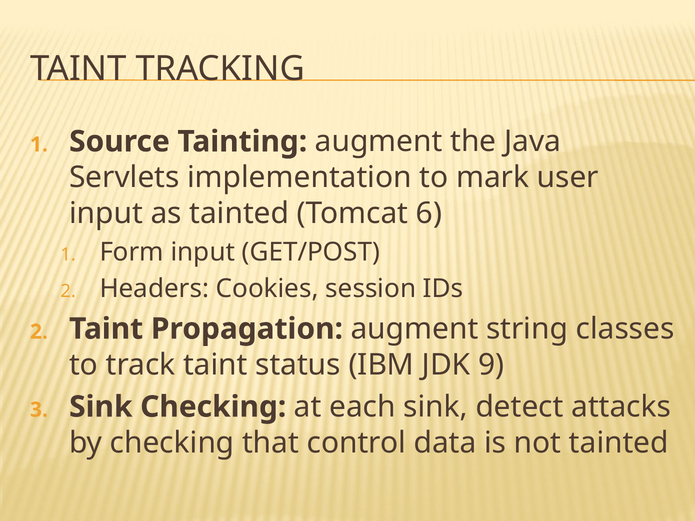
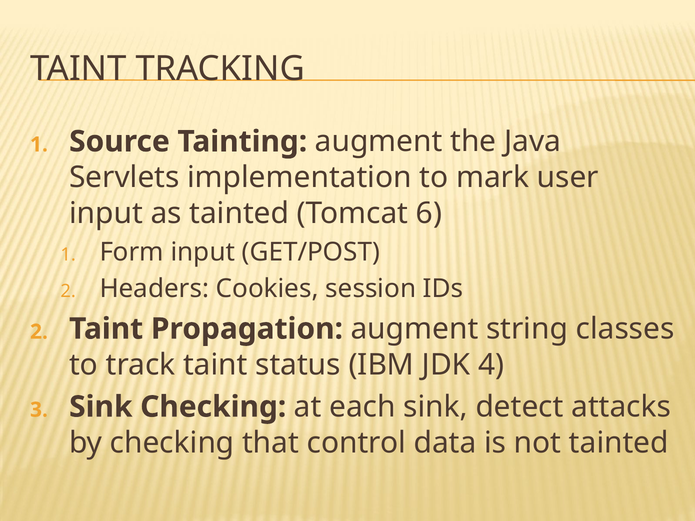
9: 9 -> 4
